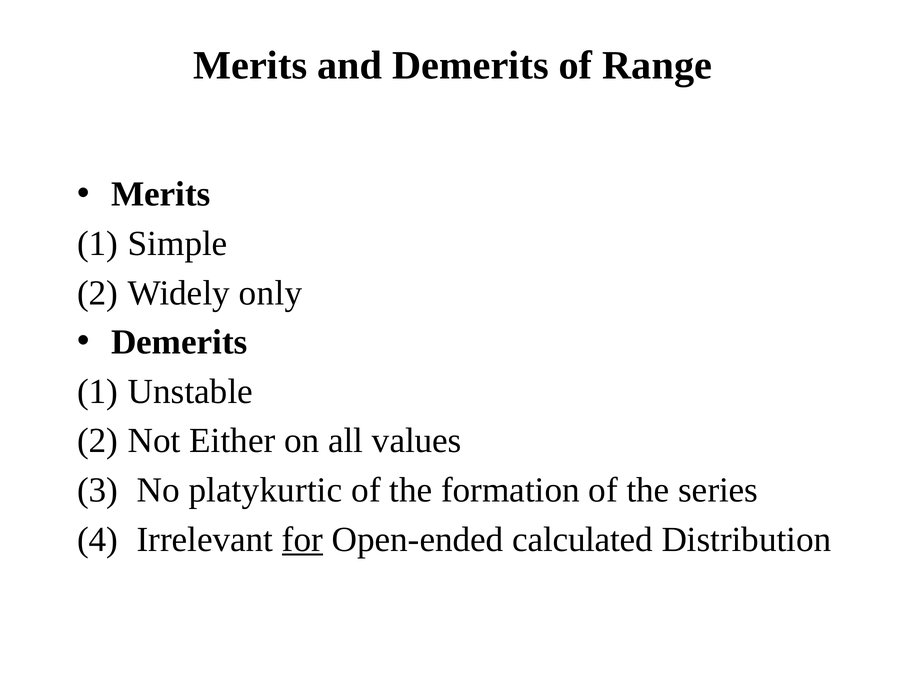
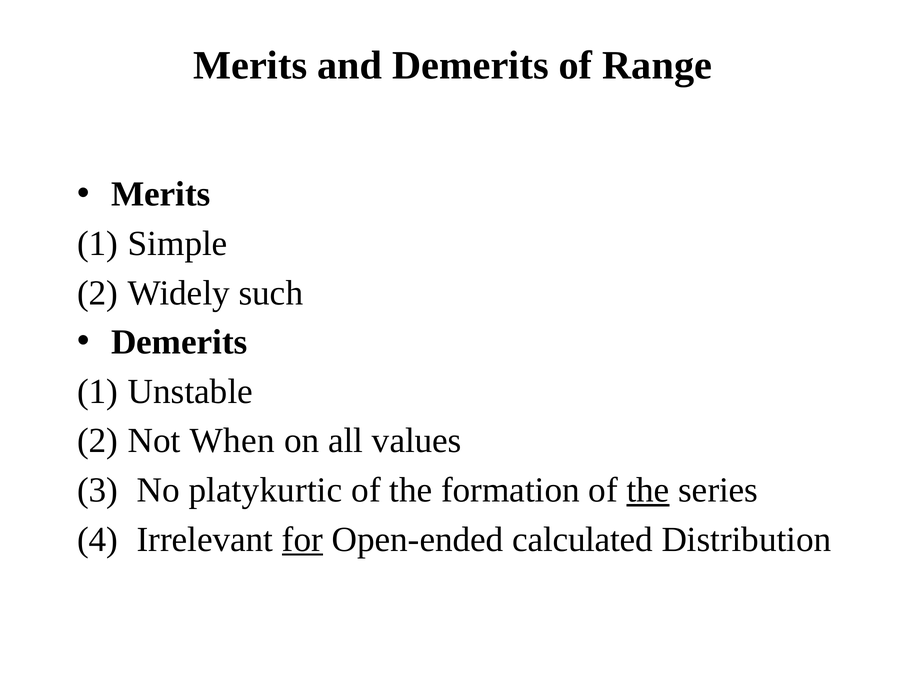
only: only -> such
Either: Either -> When
the at (648, 490) underline: none -> present
